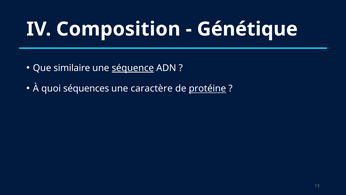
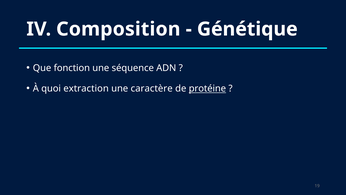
similaire: similaire -> fonction
séquence underline: present -> none
séquences: séquences -> extraction
